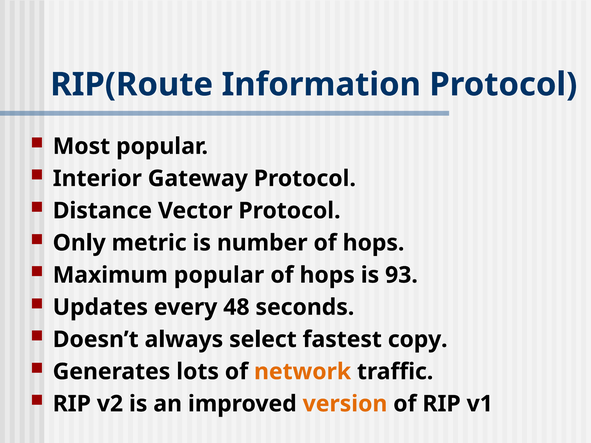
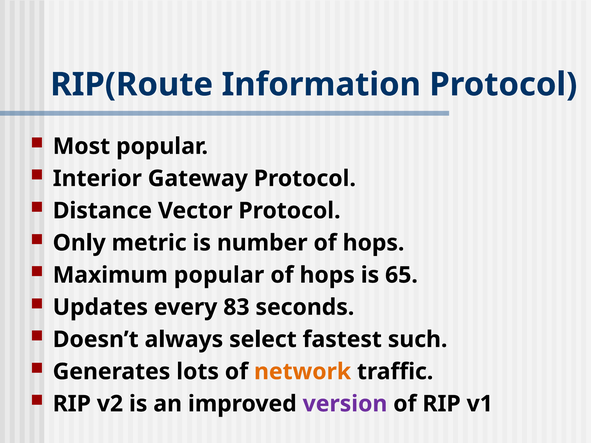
93: 93 -> 65
48: 48 -> 83
copy: copy -> such
version colour: orange -> purple
